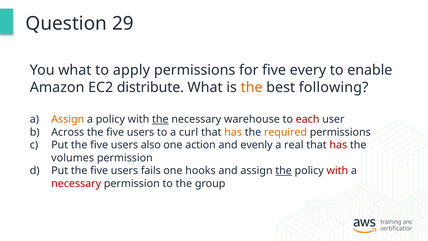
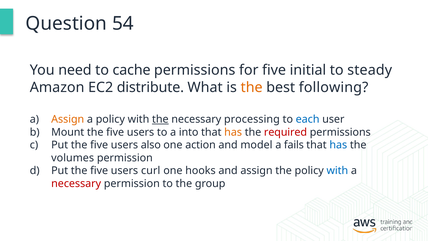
29: 29 -> 54
You what: what -> need
apply: apply -> cache
every: every -> initial
enable: enable -> steady
warehouse: warehouse -> processing
each colour: red -> blue
Across: Across -> Mount
curl: curl -> into
required colour: orange -> red
evenly: evenly -> model
real: real -> fails
has at (338, 145) colour: red -> blue
fails: fails -> curl
the at (284, 171) underline: present -> none
with at (337, 171) colour: red -> blue
